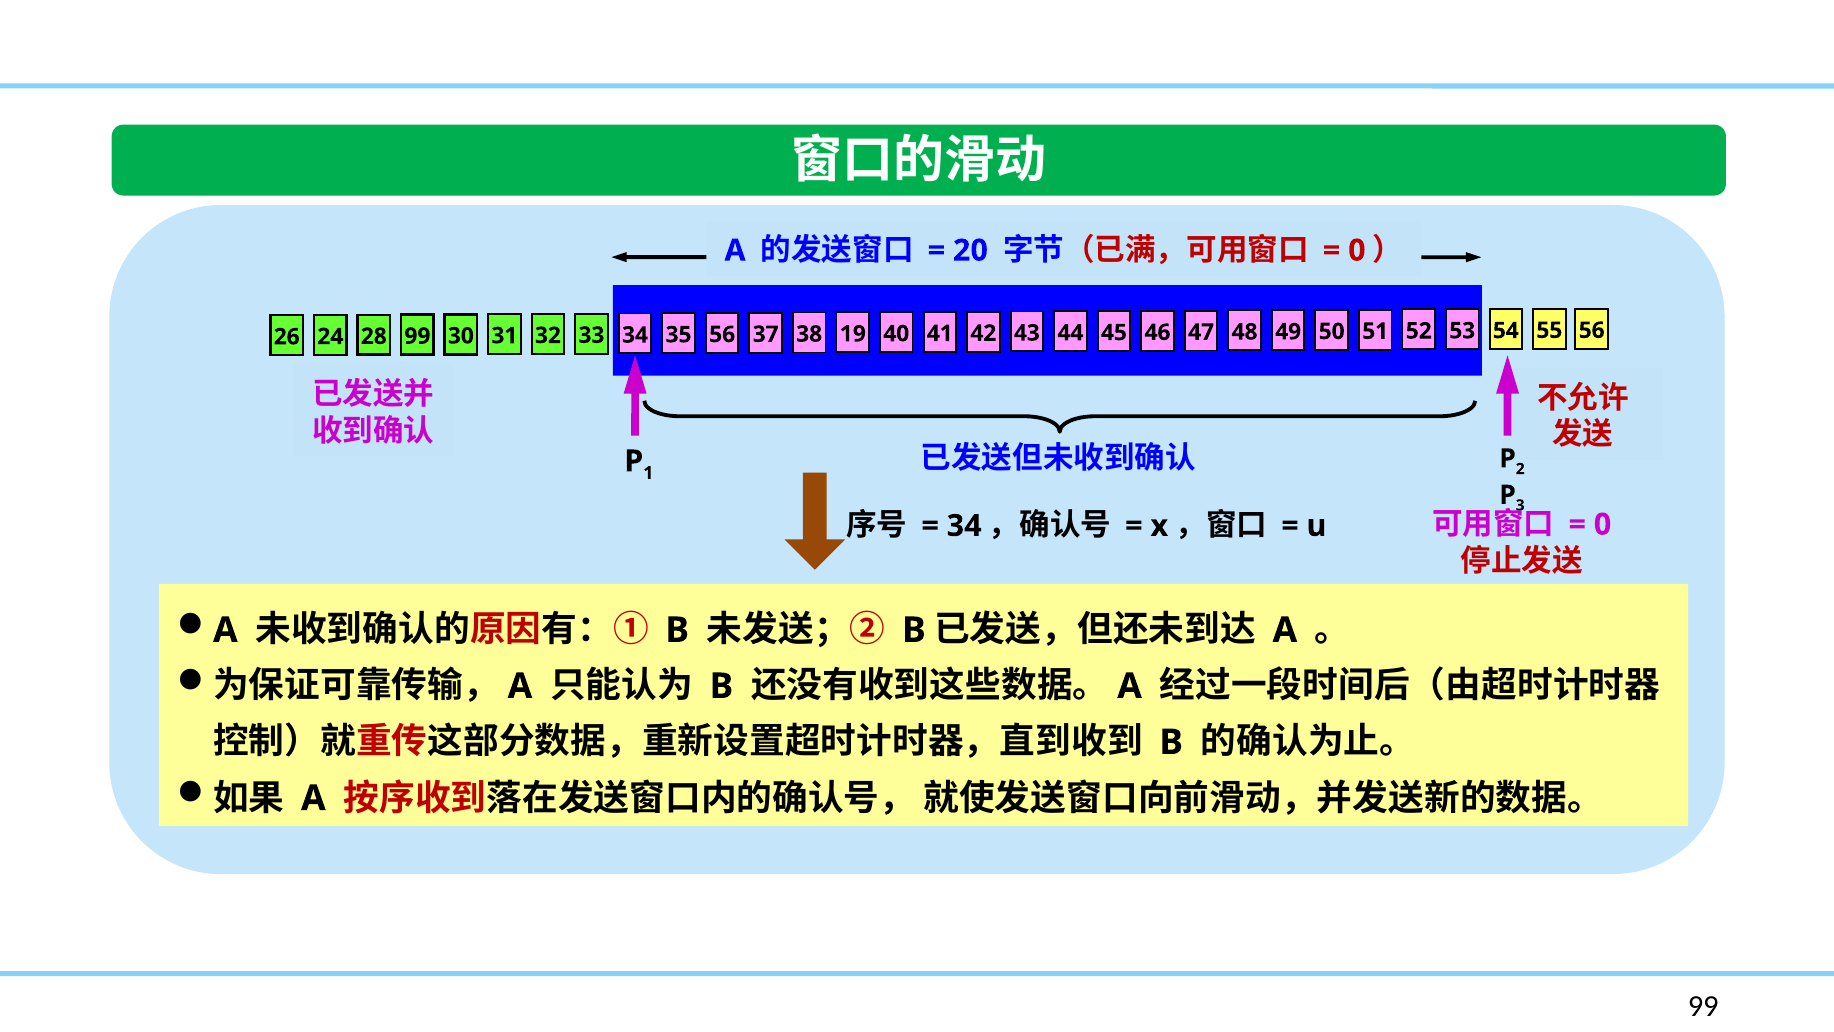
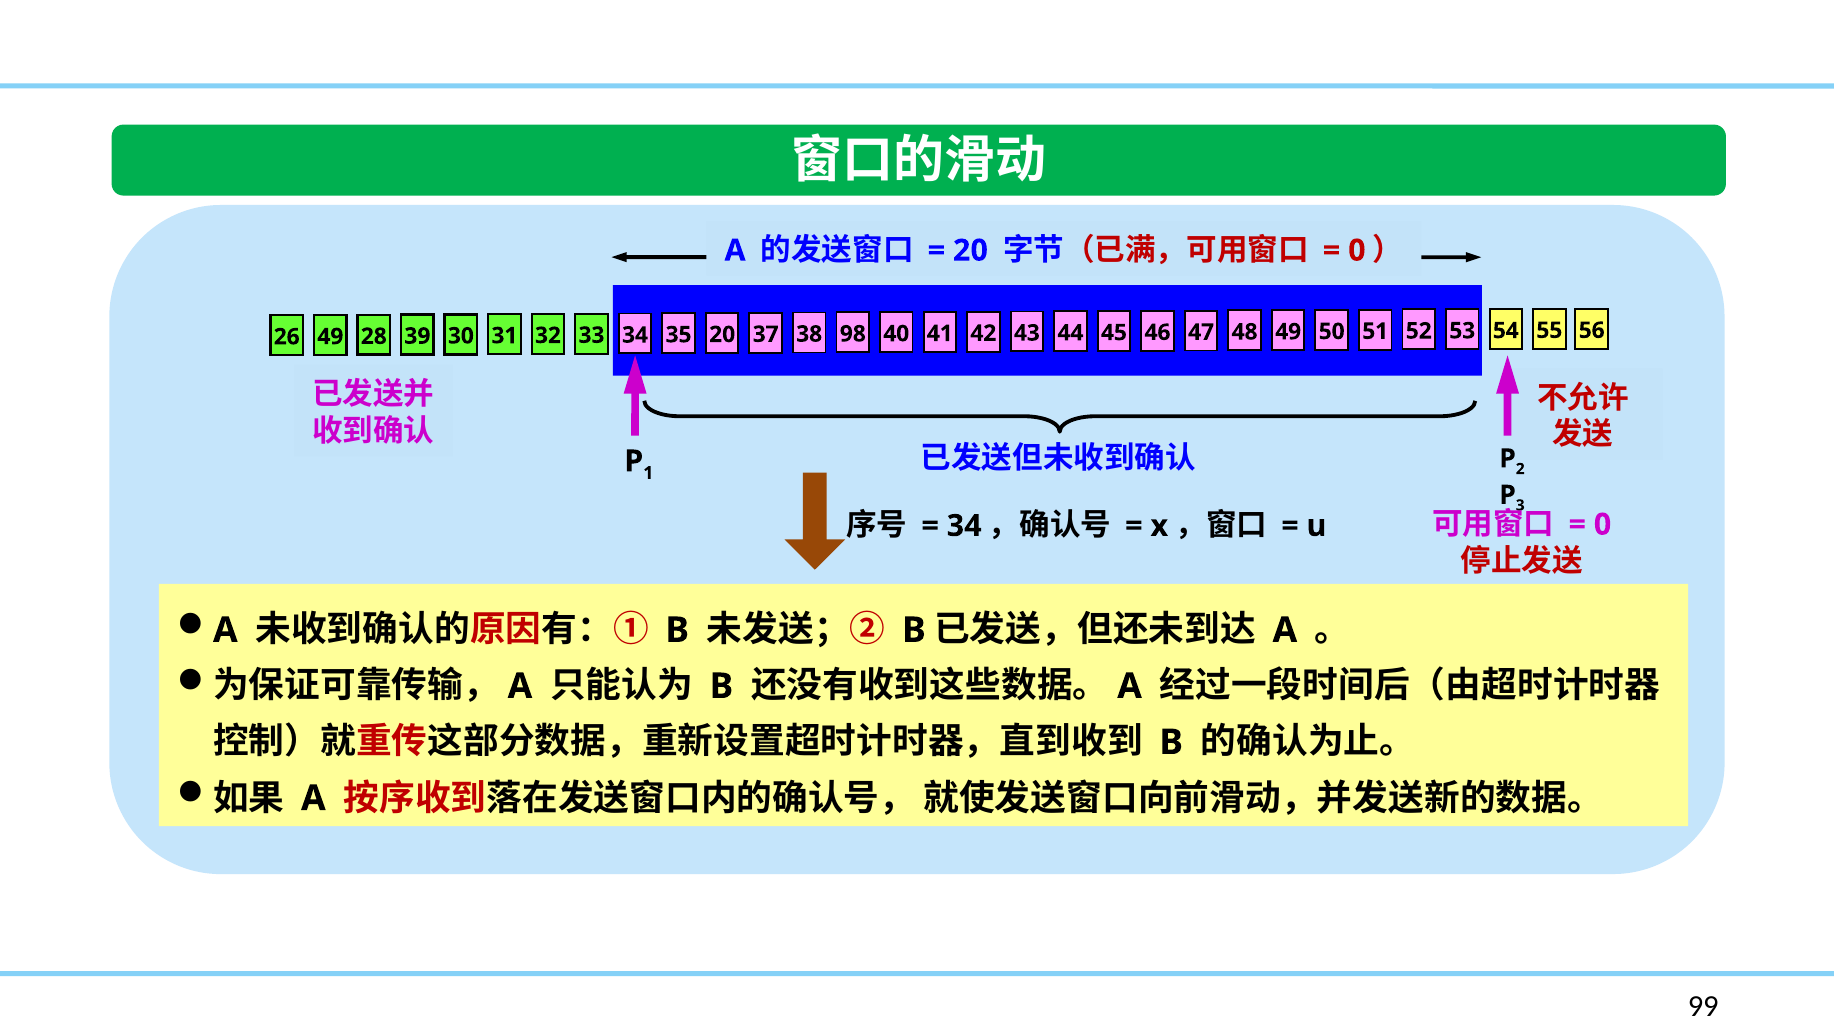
26 24: 24 -> 49
28 99: 99 -> 39
35 56: 56 -> 20
19: 19 -> 98
